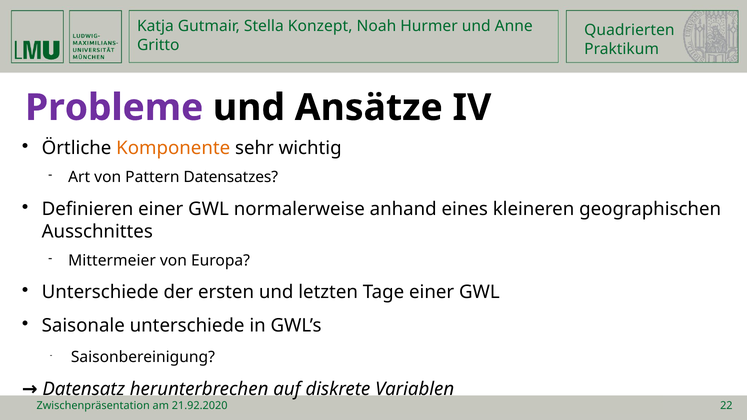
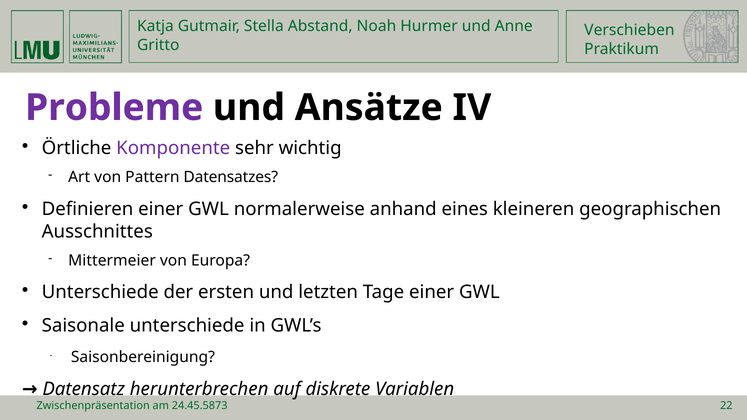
Konzept: Konzept -> Abstand
Quadrierten: Quadrierten -> Verschieben
Komponente colour: orange -> purple
21.92.2020: 21.92.2020 -> 24.45.5873
